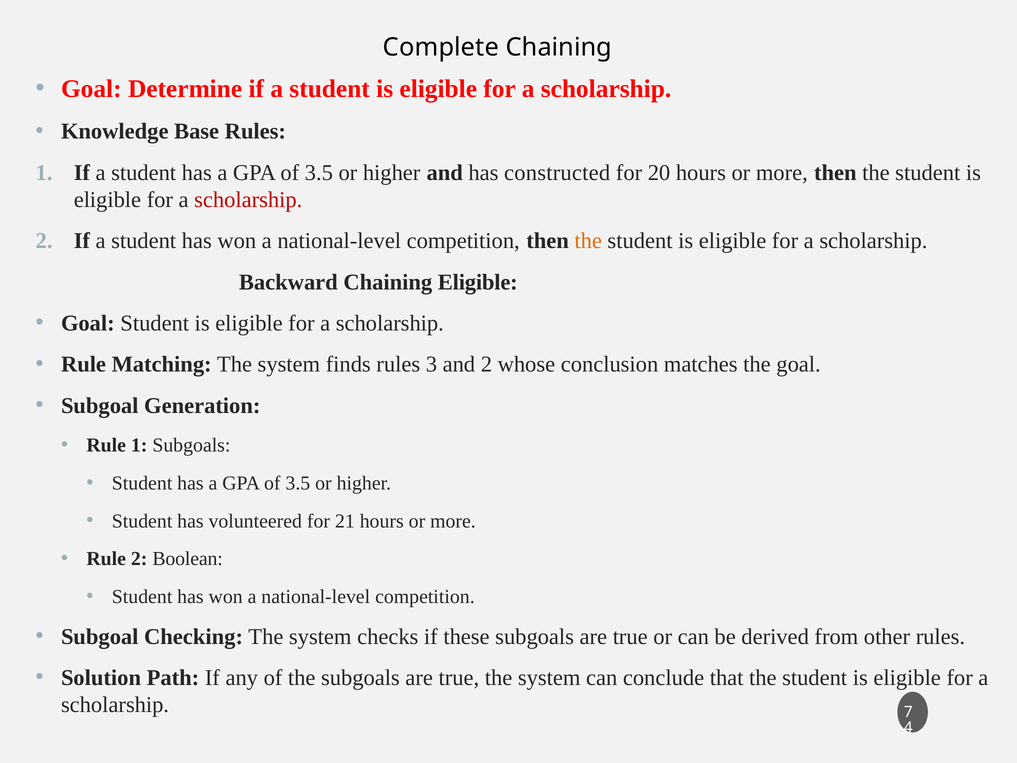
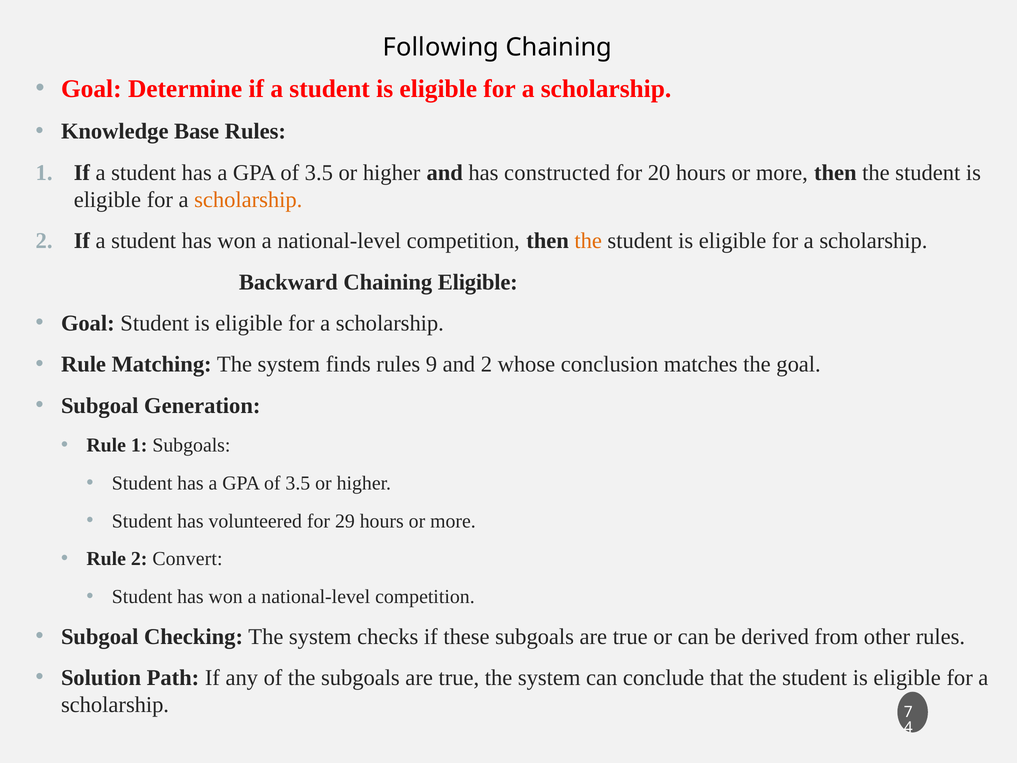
Complete: Complete -> Following
scholarship at (248, 200) colour: red -> orange
3: 3 -> 9
21: 21 -> 29
Boolean: Boolean -> Convert
